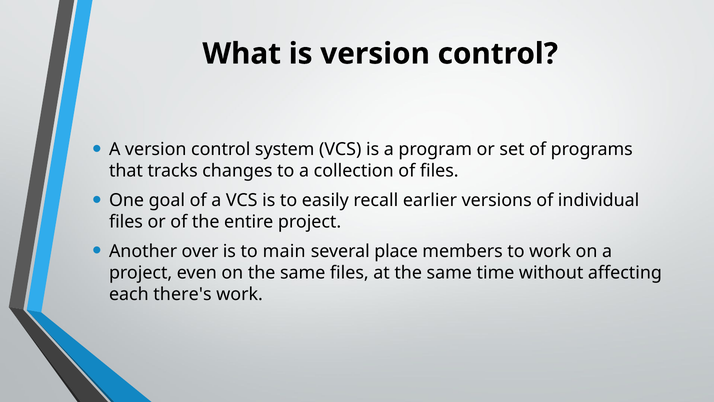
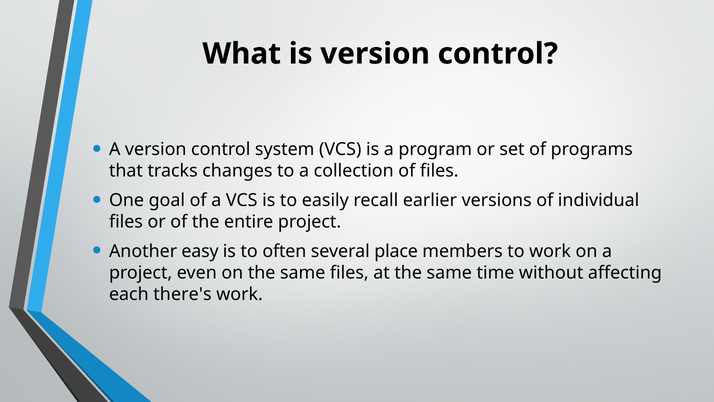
over: over -> easy
main: main -> often
